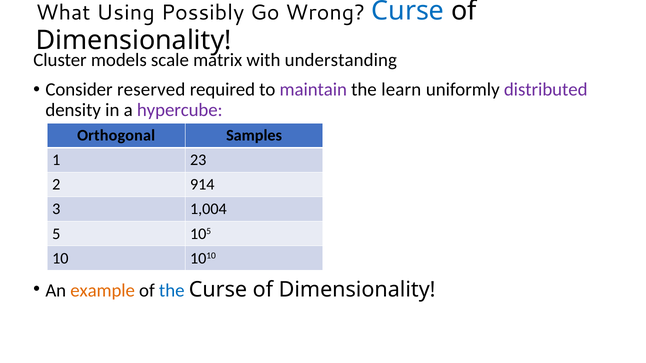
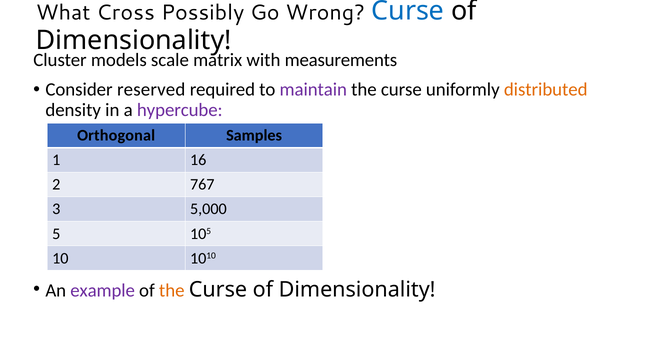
Using: Using -> Cross
understanding: understanding -> measurements
learn at (401, 90): learn -> curse
distributed colour: purple -> orange
23: 23 -> 16
914: 914 -> 767
1,004: 1,004 -> 5,000
example colour: orange -> purple
the at (172, 291) colour: blue -> orange
